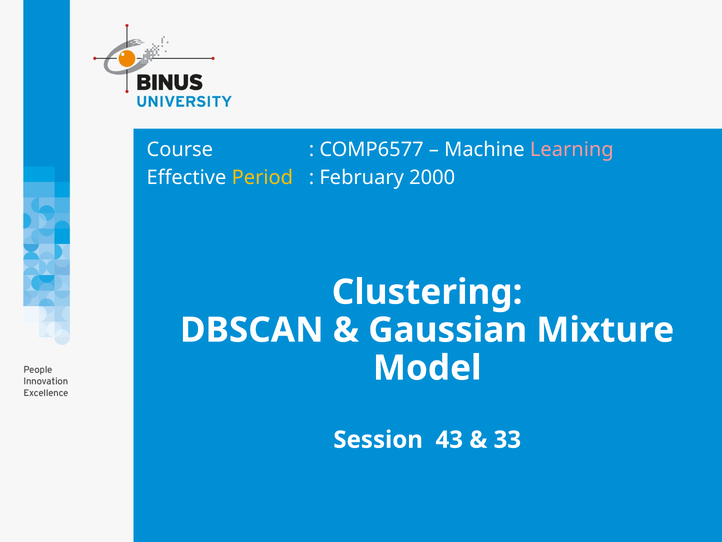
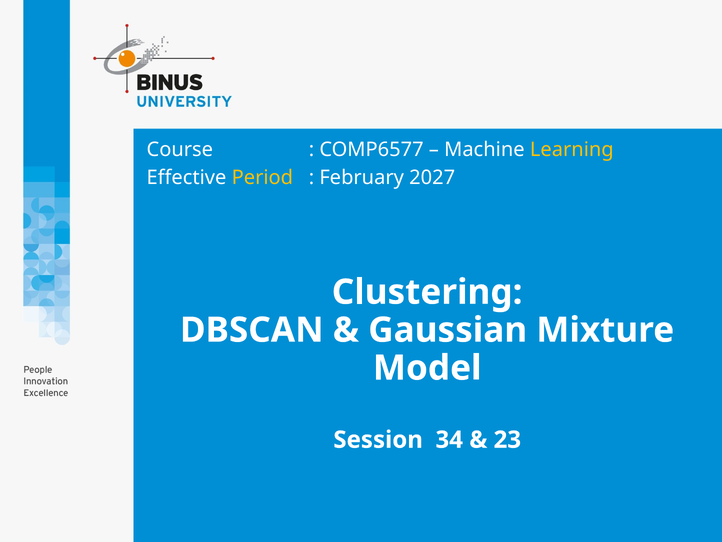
Learning colour: pink -> yellow
2000: 2000 -> 2027
43: 43 -> 34
33: 33 -> 23
